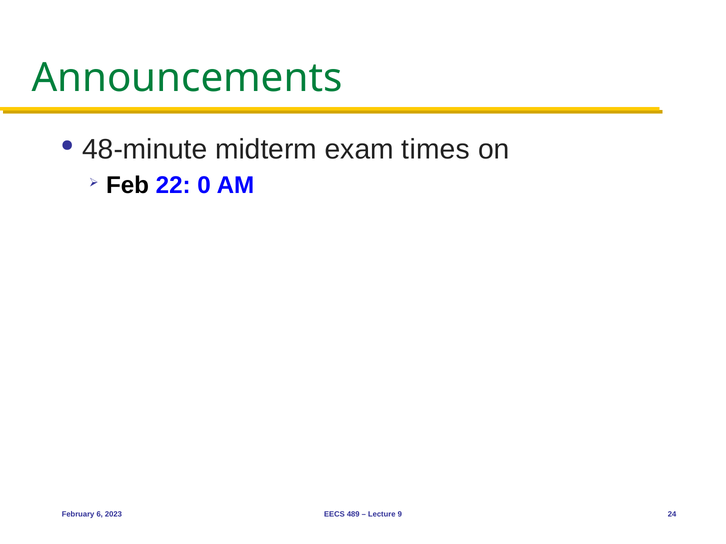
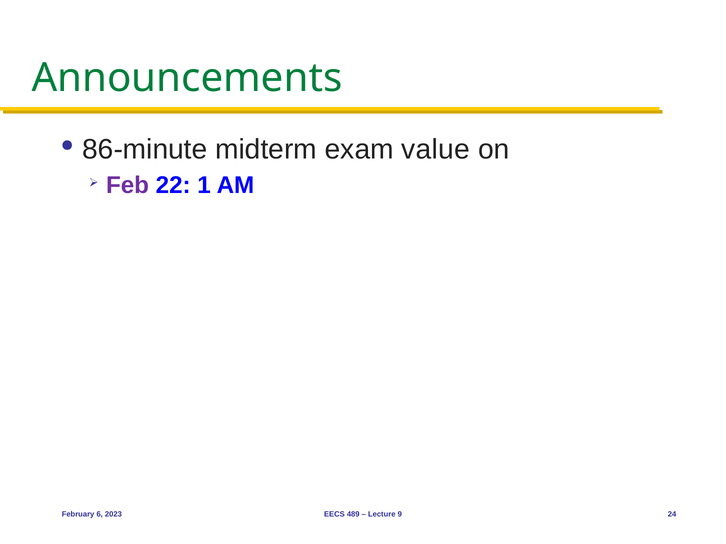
48-minute: 48-minute -> 86-minute
times: times -> value
Feb colour: black -> purple
0: 0 -> 1
